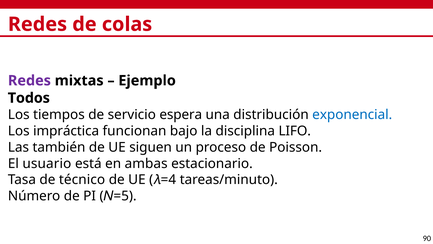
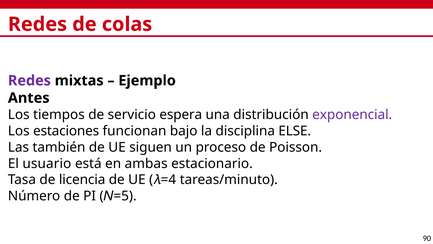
Todos: Todos -> Antes
exponencial colour: blue -> purple
impráctica: impráctica -> estaciones
LIFO: LIFO -> ELSE
técnico: técnico -> licencia
